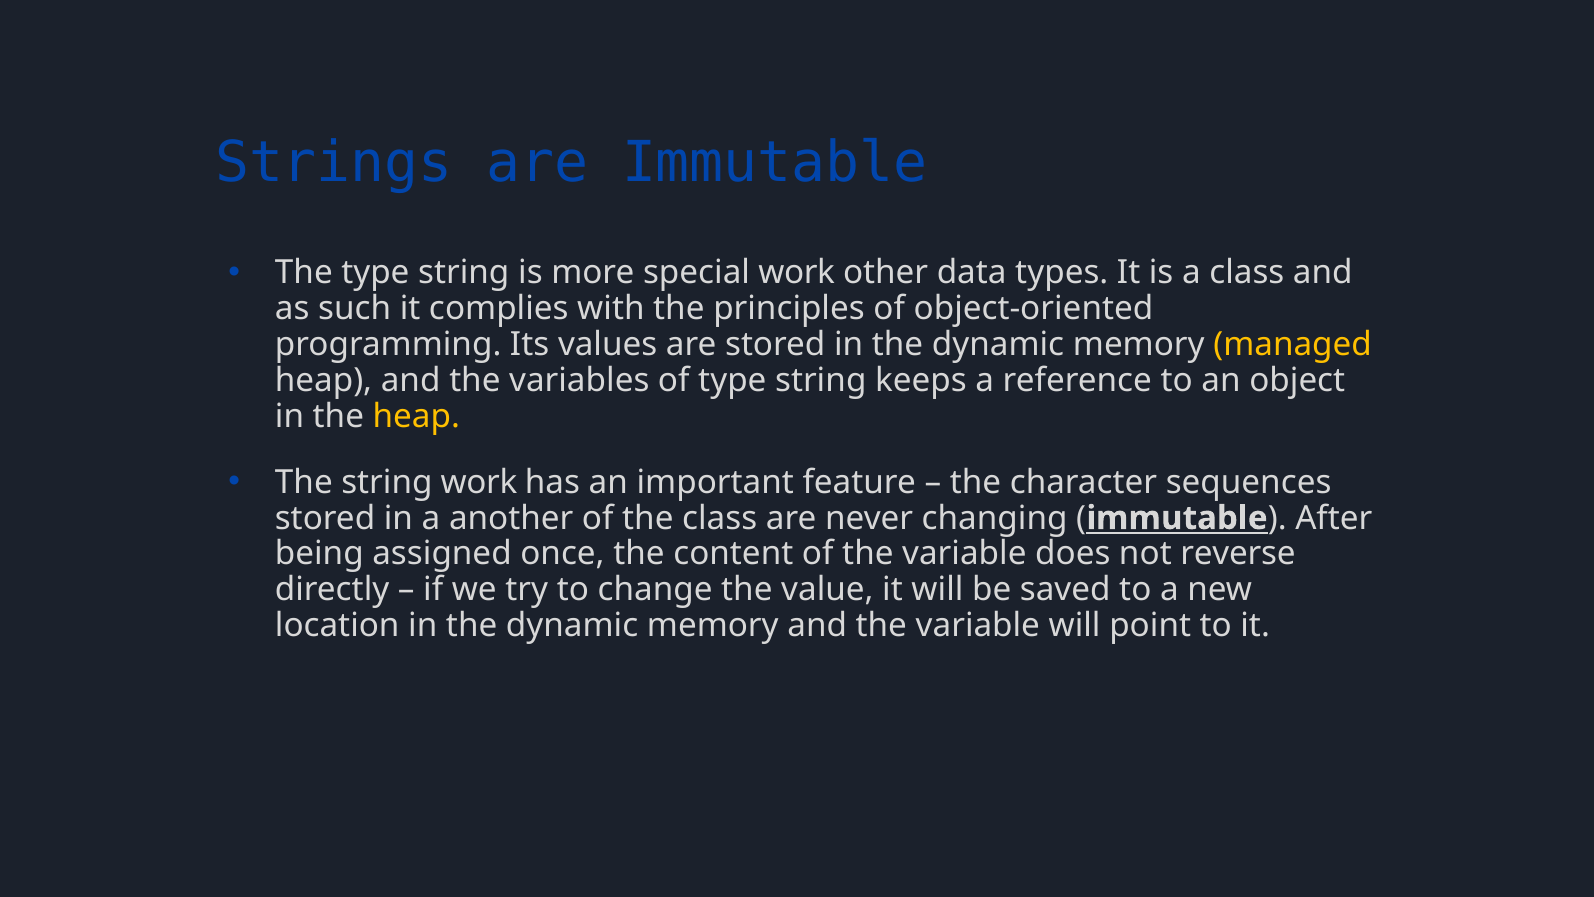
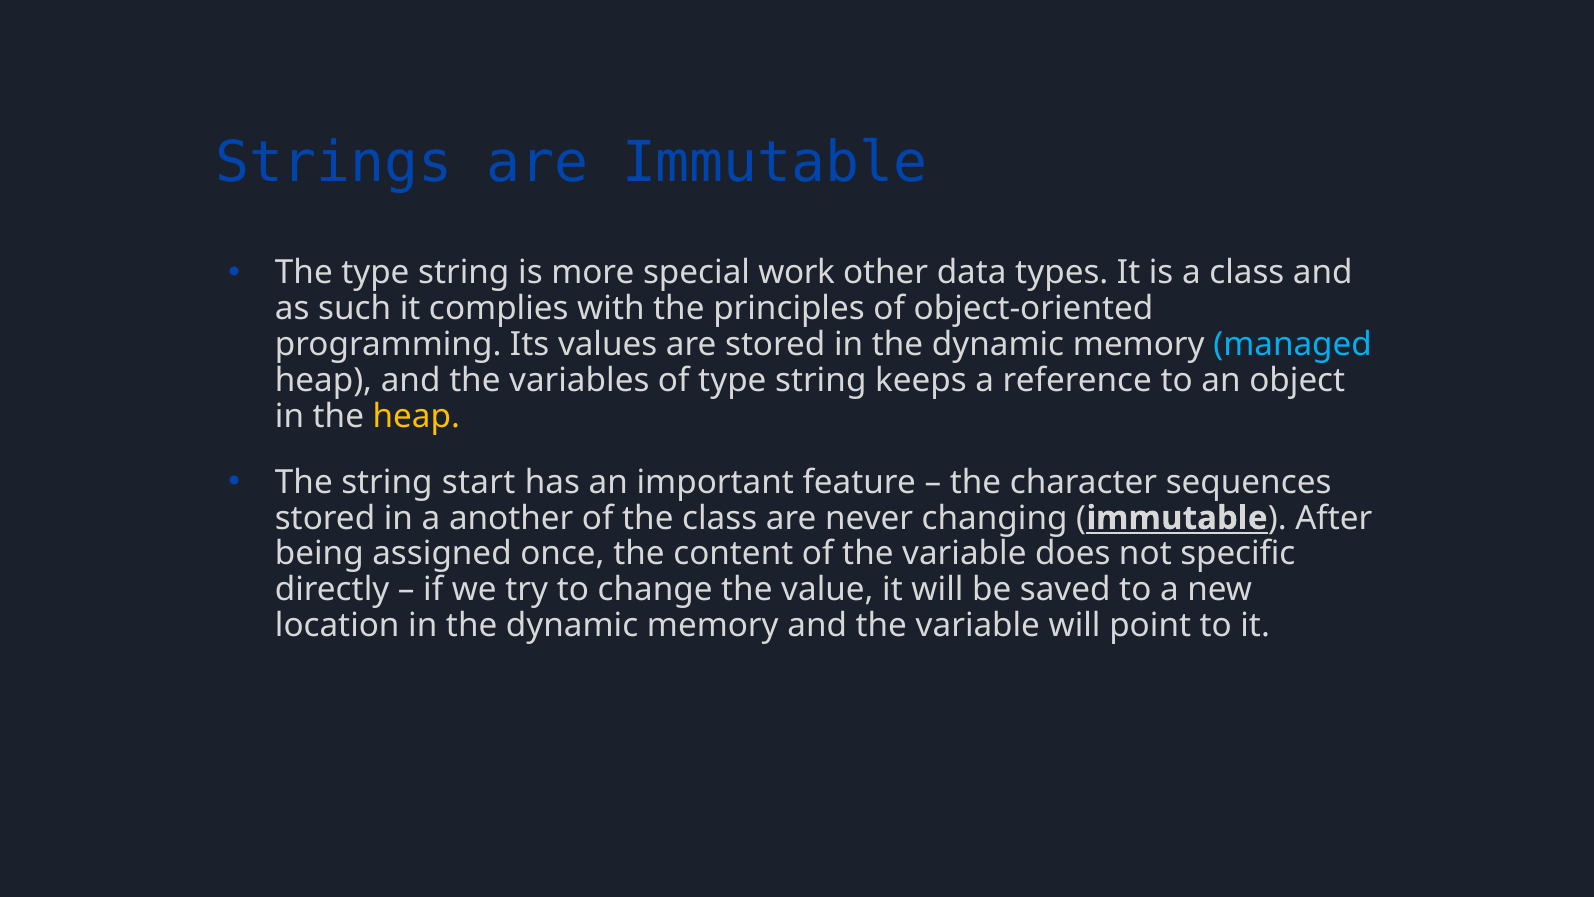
managed colour: yellow -> light blue
string work: work -> start
reverse: reverse -> specific
